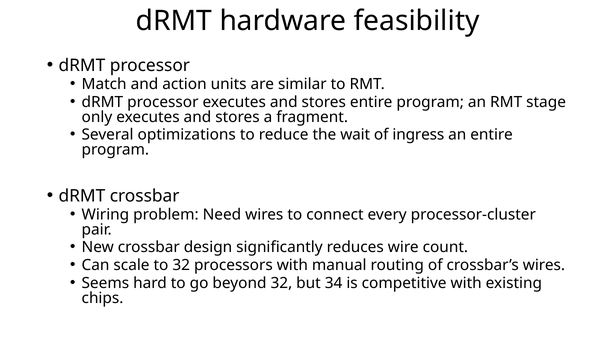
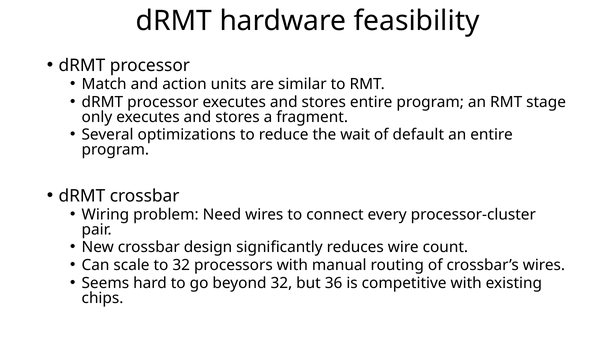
ingress: ingress -> default
34: 34 -> 36
